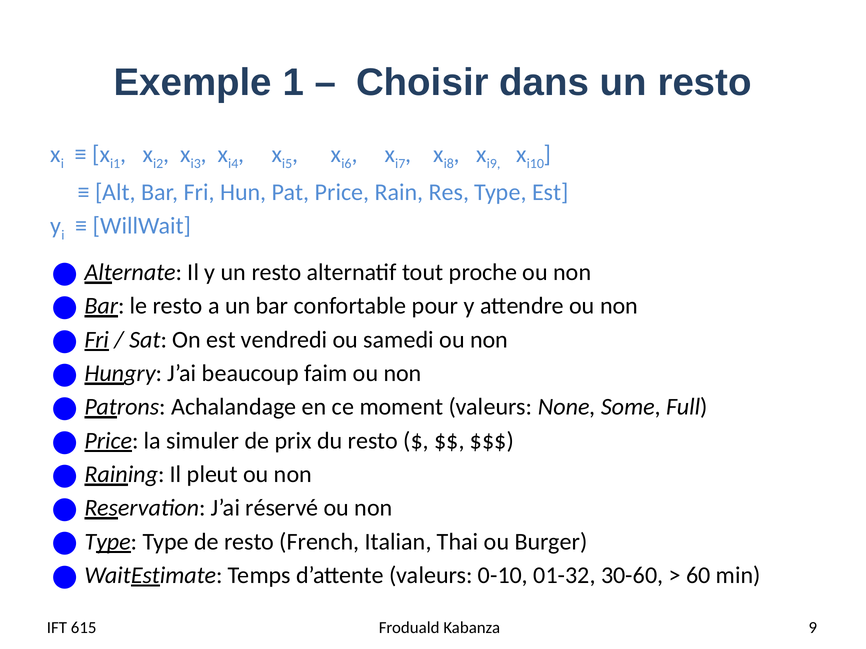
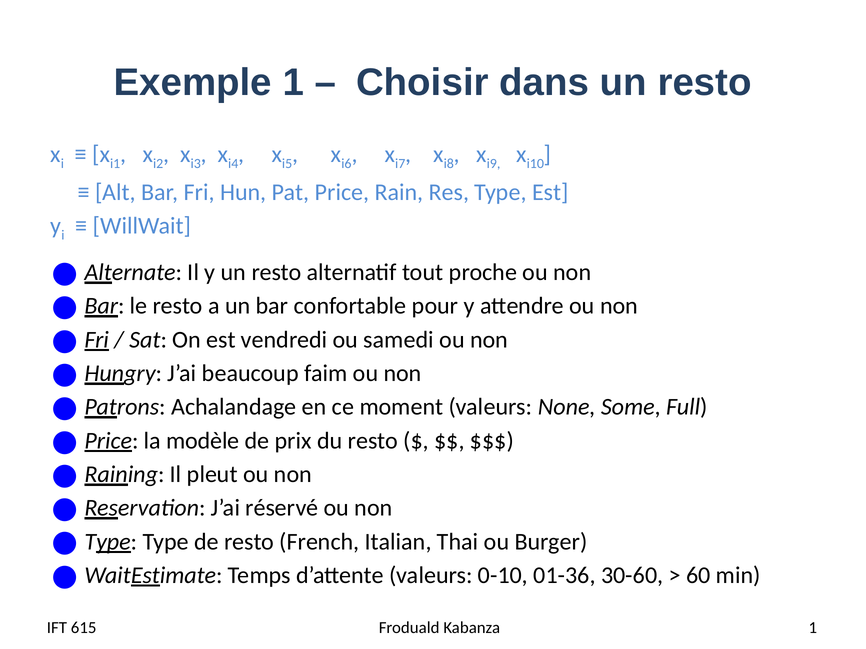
simuler: simuler -> modèle
01-32: 01-32 -> 01-36
Kabanza 9: 9 -> 1
